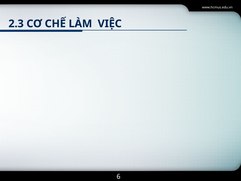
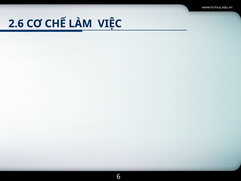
2.3: 2.3 -> 2.6
